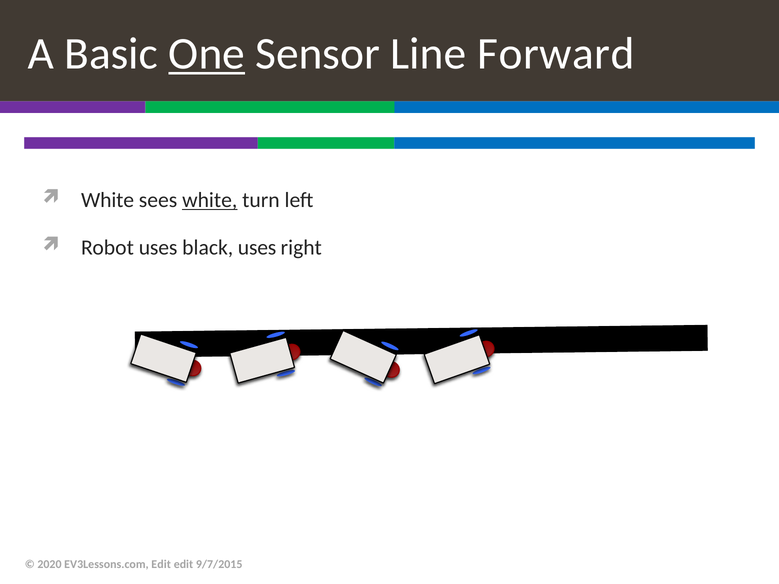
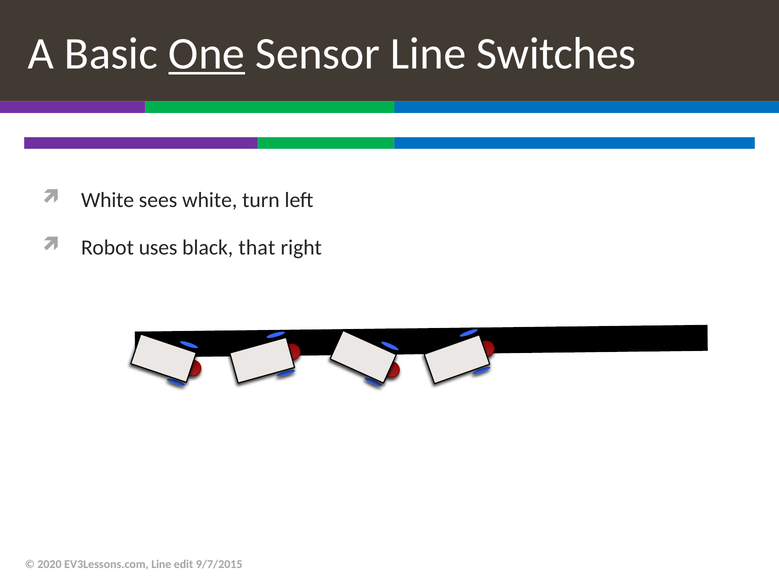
Forward: Forward -> Switches
white at (210, 200) underline: present -> none
black uses: uses -> that
EV3Lessons.com Edit: Edit -> Line
